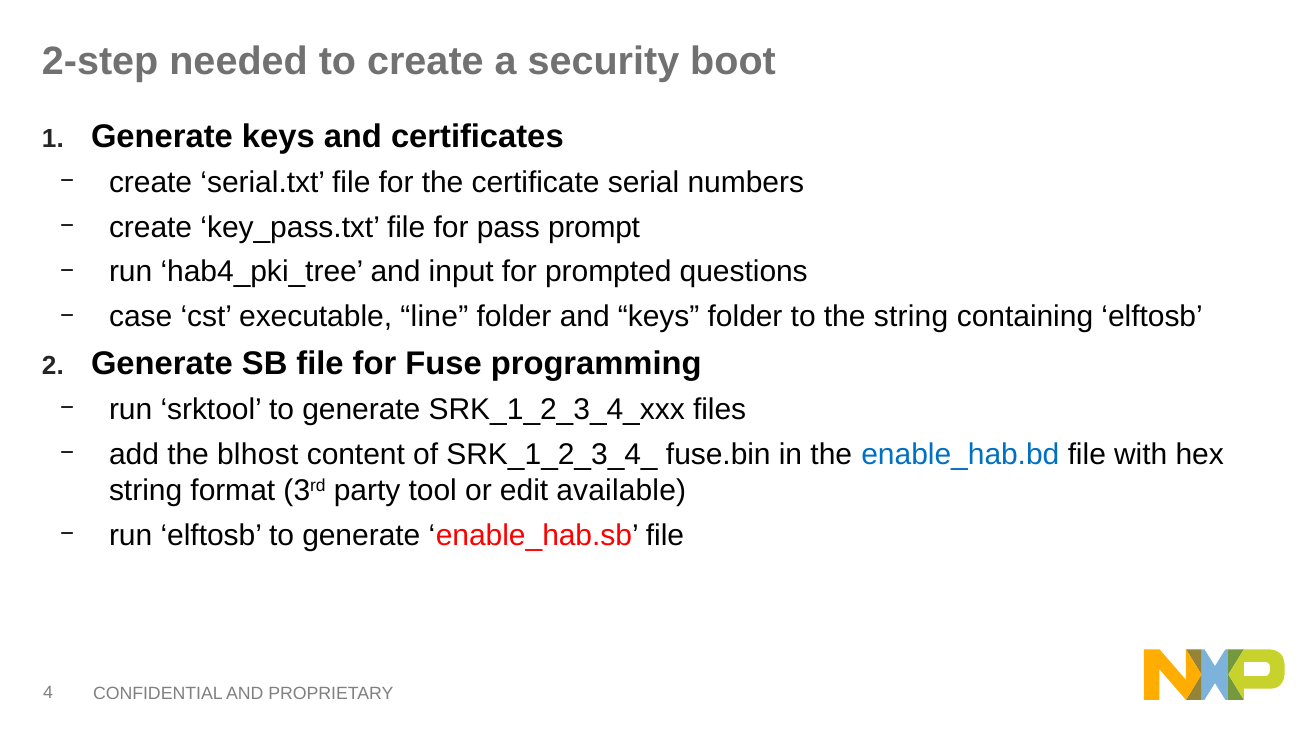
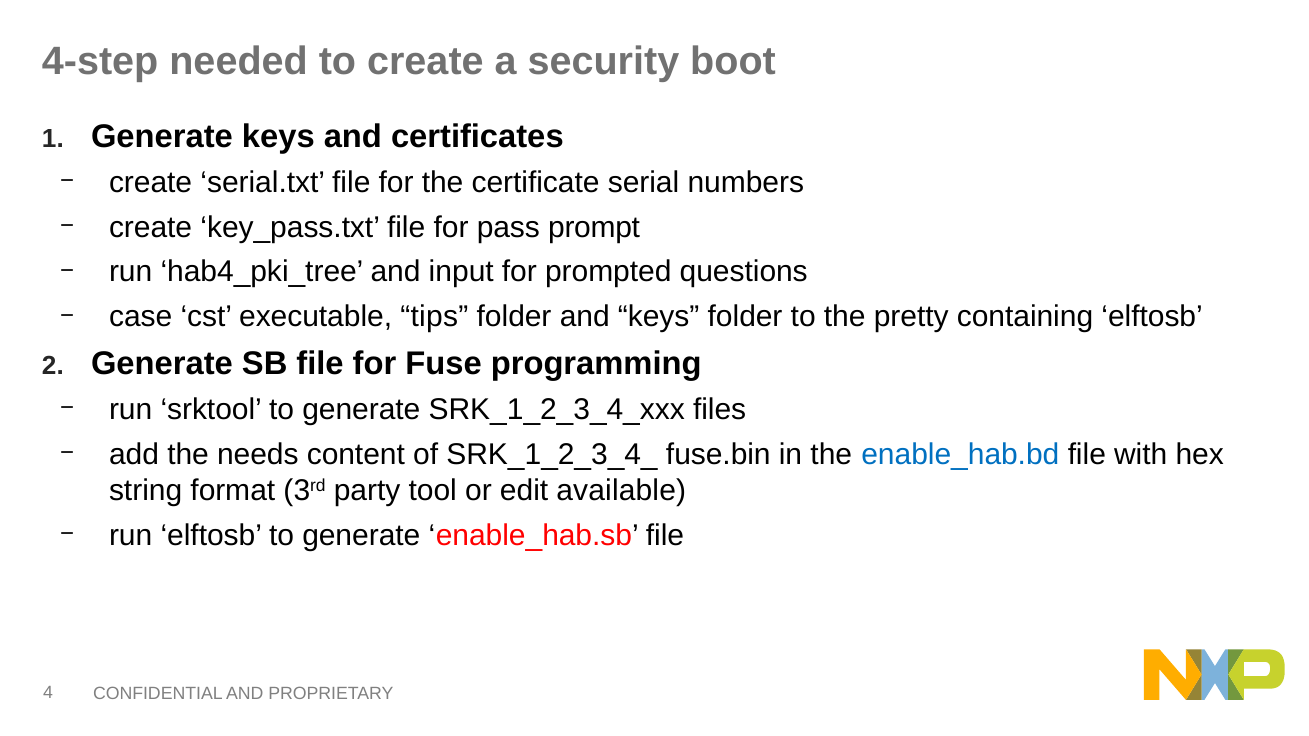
2-step: 2-step -> 4-step
line: line -> tips
the string: string -> pretty
blhost: blhost -> needs
